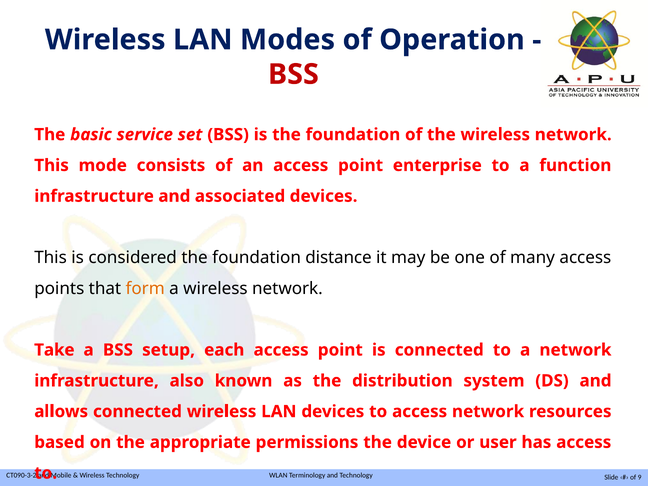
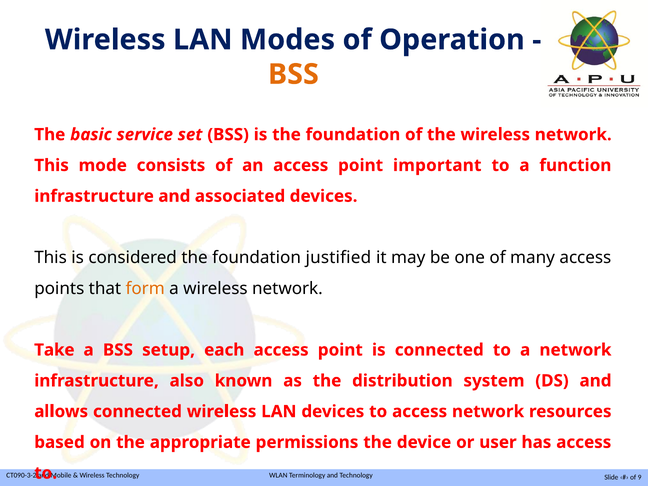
BSS at (293, 74) colour: red -> orange
enterprise: enterprise -> important
distance: distance -> justified
